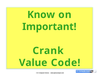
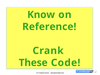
Important: Important -> Reference
Value: Value -> These
